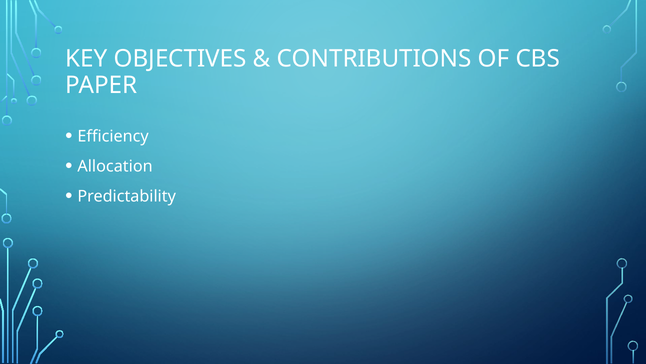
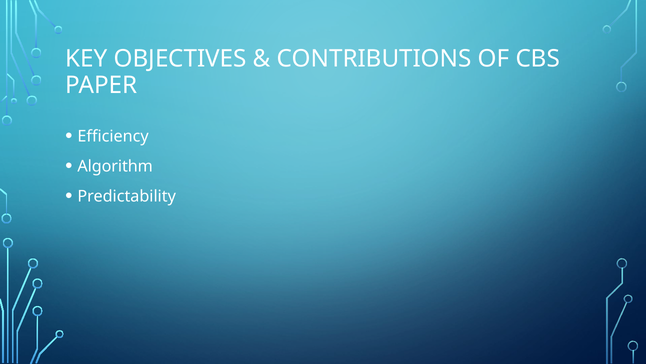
Allocation: Allocation -> Algorithm
